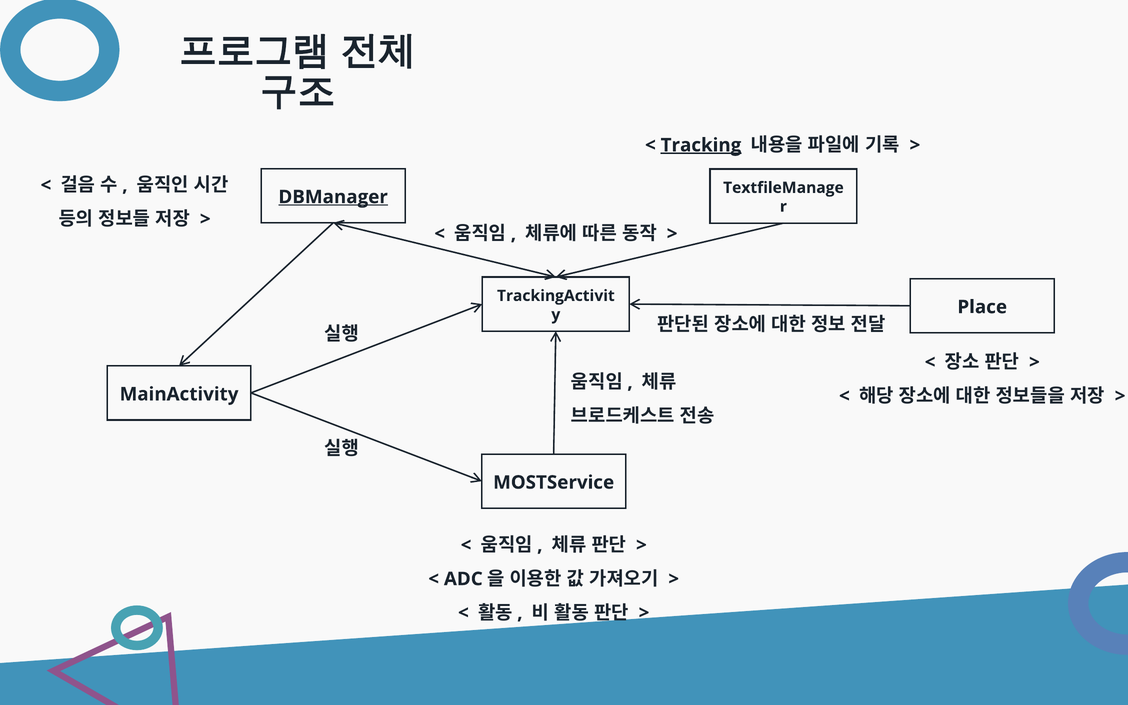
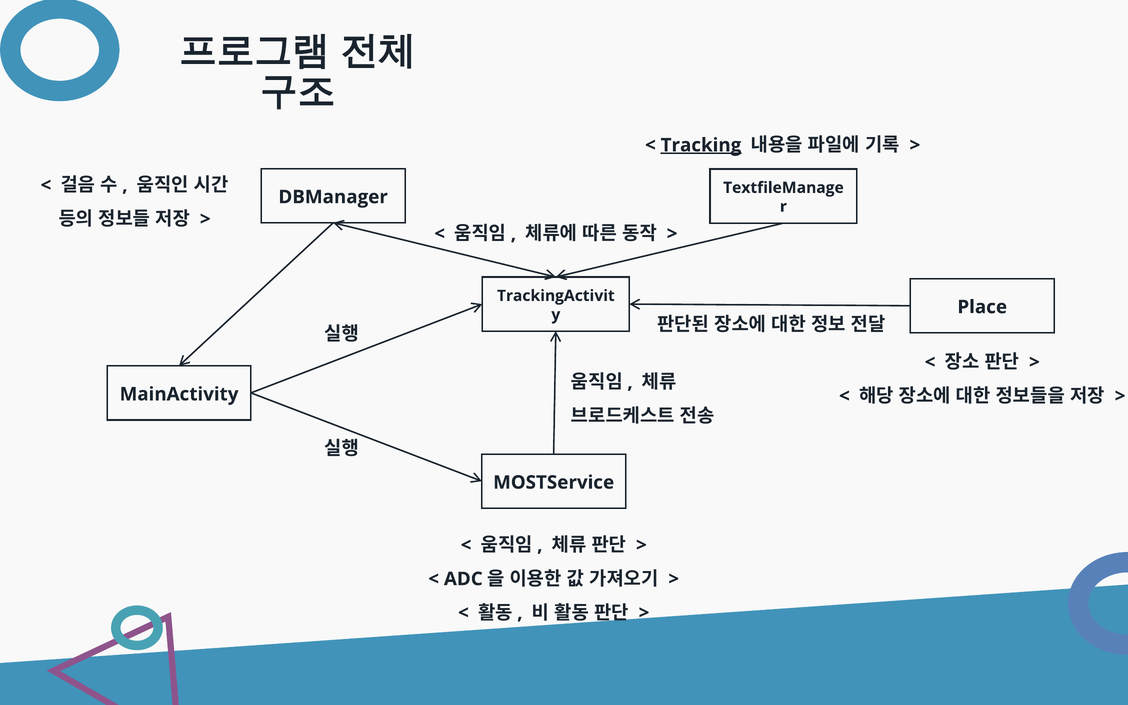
DBManager underline: present -> none
